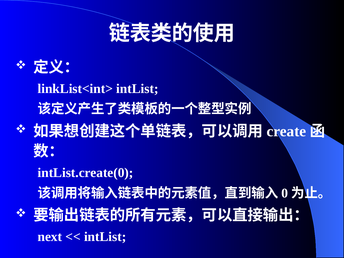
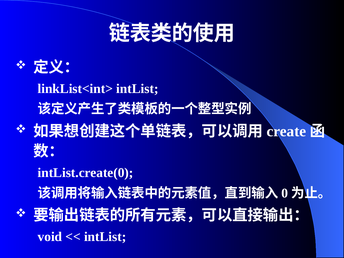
next: next -> void
